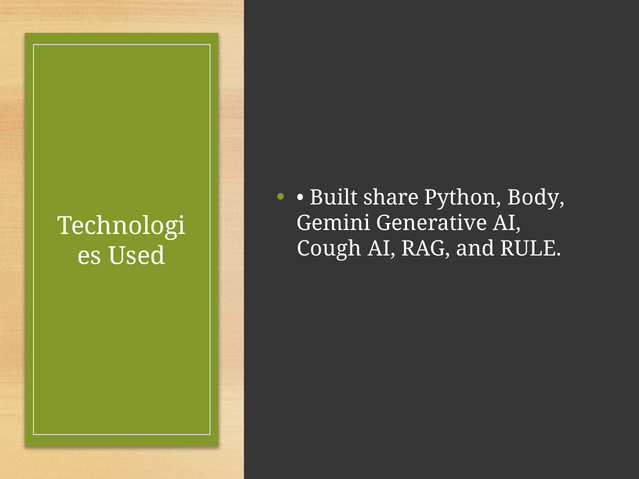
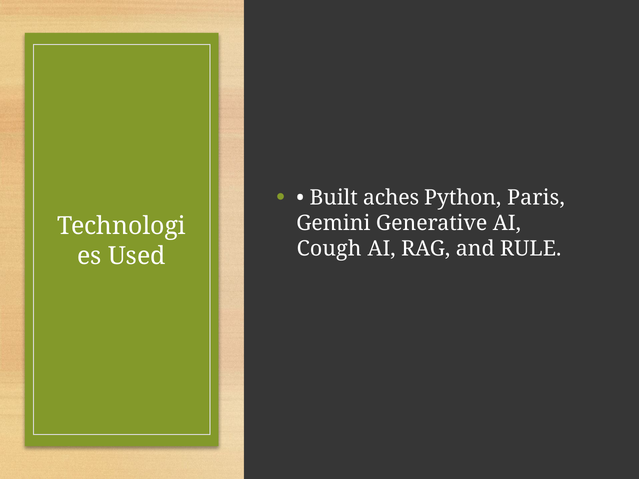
share: share -> aches
Body: Body -> Paris
